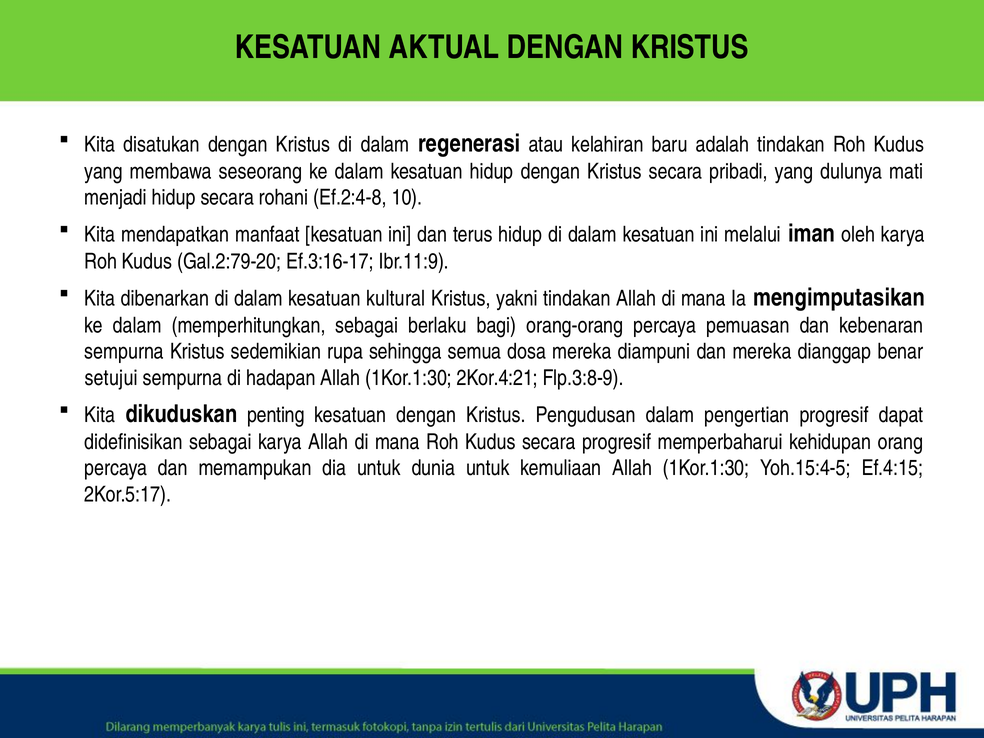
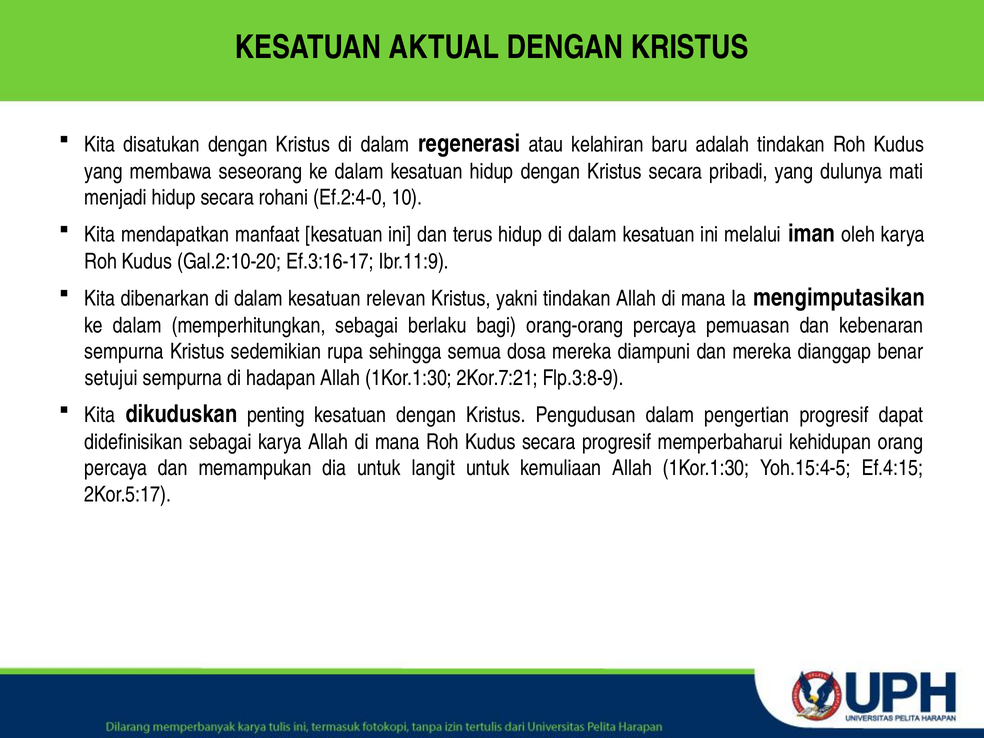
Ef.2:4-8: Ef.2:4-8 -> Ef.2:4-0
Gal.2:79-20: Gal.2:79-20 -> Gal.2:10-20
kultural: kultural -> relevan
2Kor.4:21: 2Kor.4:21 -> 2Kor.7:21
dunia: dunia -> langit
